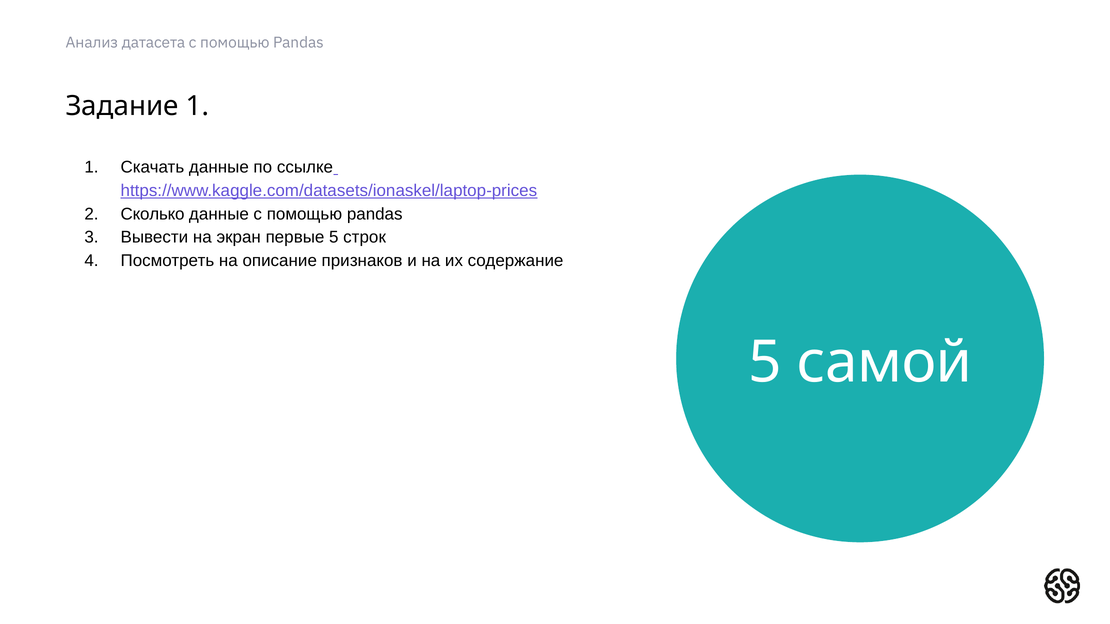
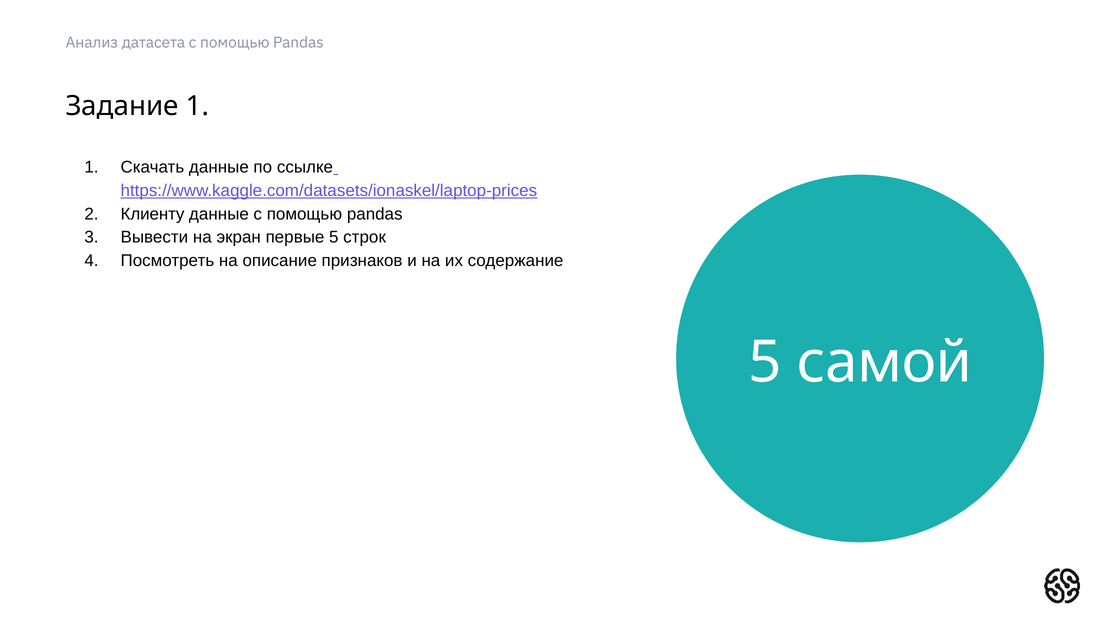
Сколько: Сколько -> Клиенту
